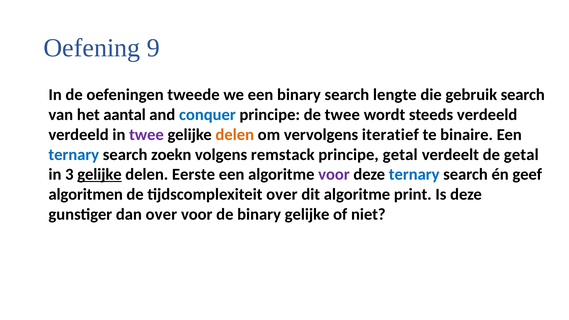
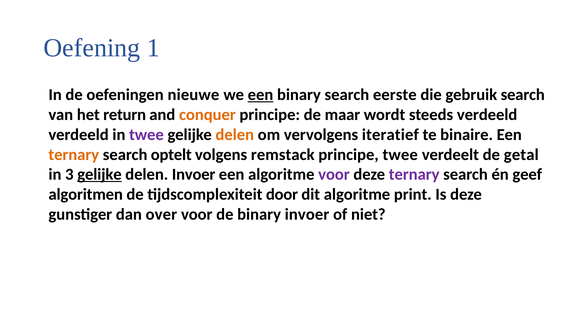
9: 9 -> 1
tweede: tweede -> nieuwe
een at (261, 95) underline: none -> present
lengte: lengte -> eerste
aantal: aantal -> return
conquer colour: blue -> orange
de twee: twee -> maar
ternary at (74, 155) colour: blue -> orange
zoekn: zoekn -> optelt
principe getal: getal -> twee
delen Eerste: Eerste -> Invoer
ternary at (414, 174) colour: blue -> purple
tijdscomplexiteit over: over -> door
binary gelijke: gelijke -> invoer
